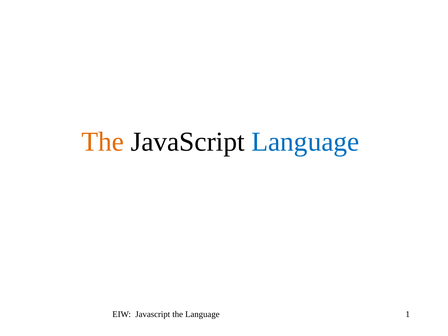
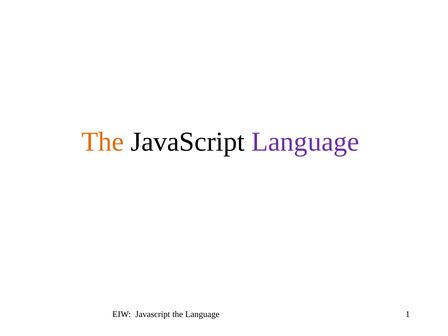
Language at (305, 142) colour: blue -> purple
